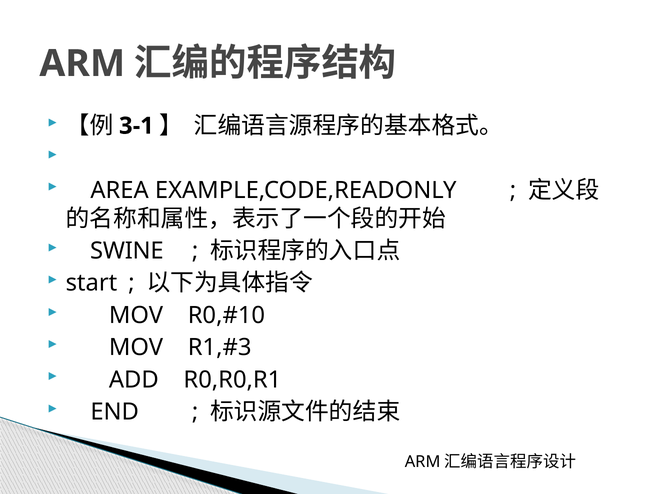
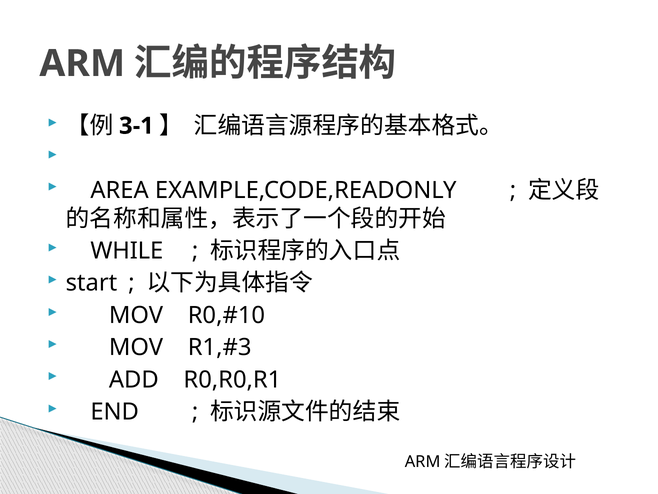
SWINE: SWINE -> WHILE
